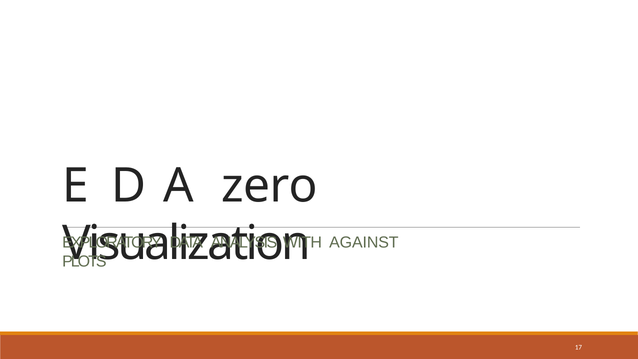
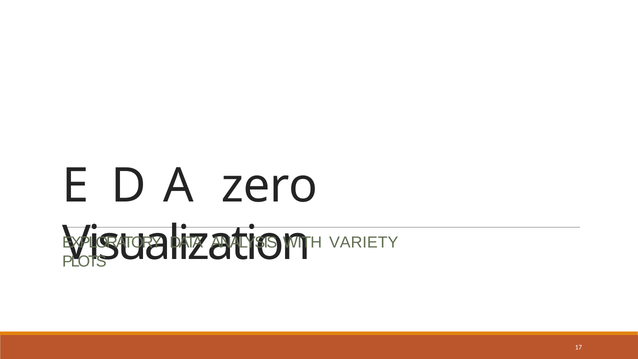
AGAINST: AGAINST -> VARIETY
